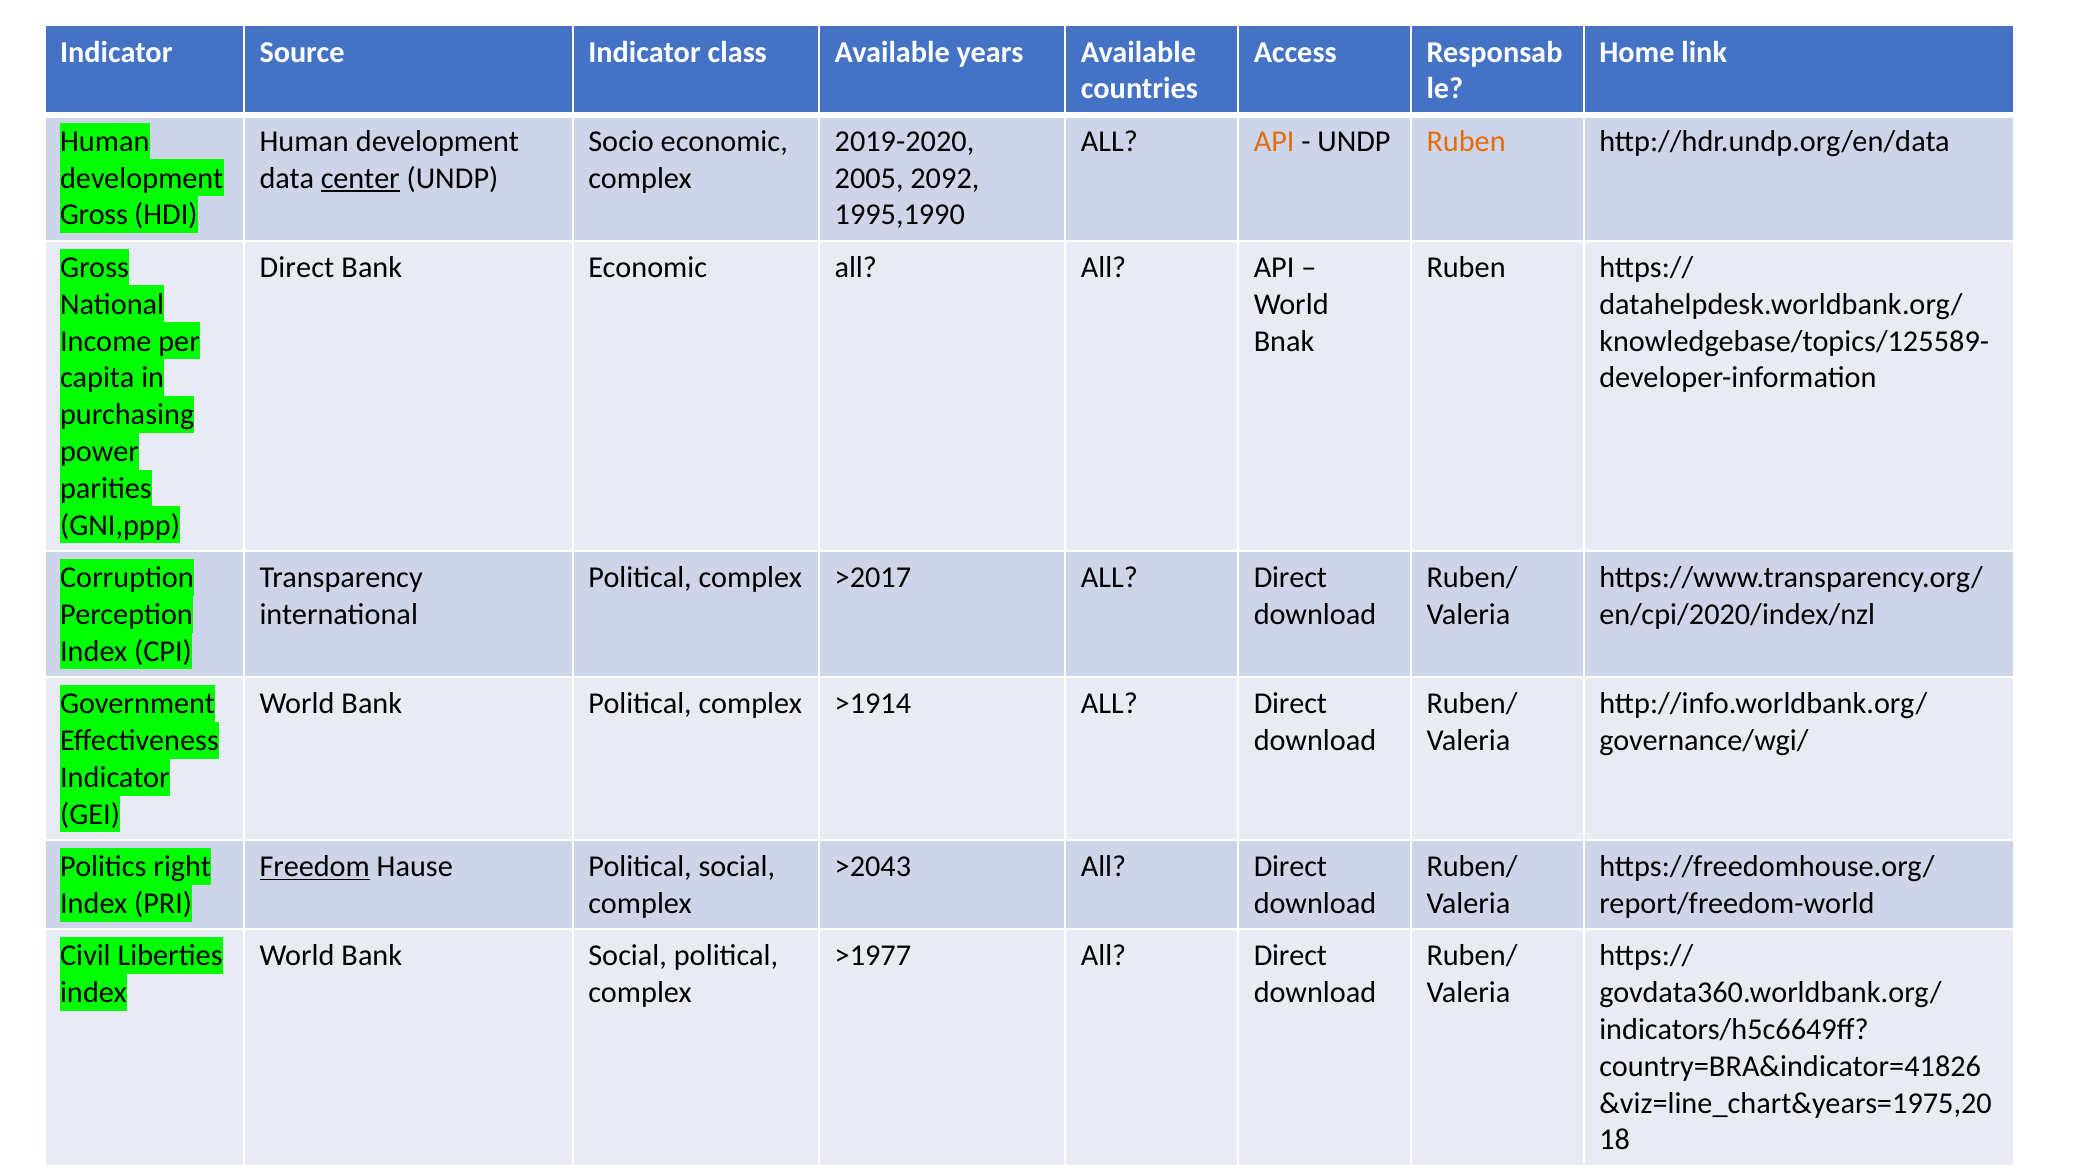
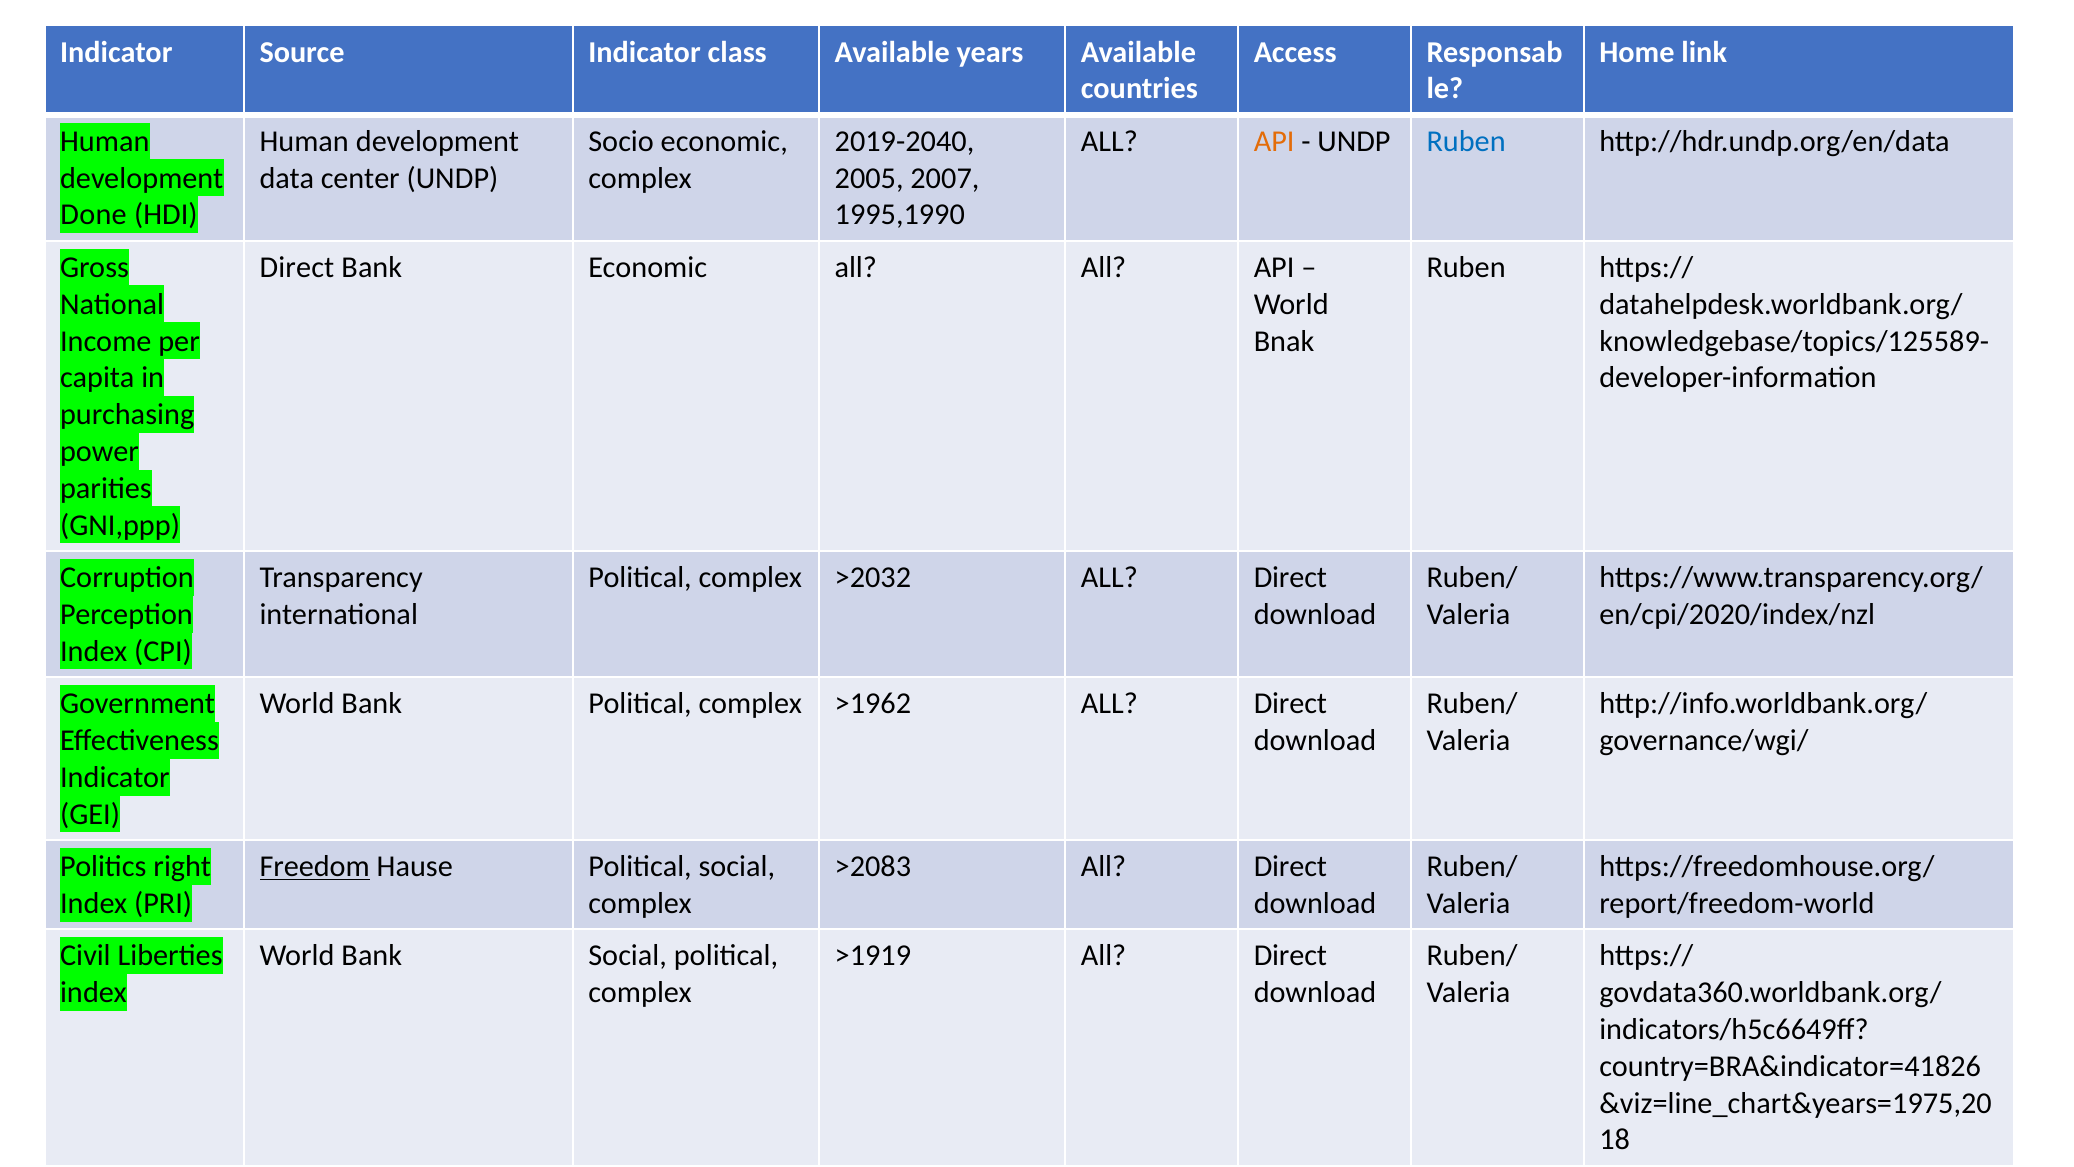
2019-2020: 2019-2020 -> 2019-2040
Ruben at (1466, 141) colour: orange -> blue
center underline: present -> none
2092: 2092 -> 2007
Gross at (94, 215): Gross -> Done
>2017: >2017 -> >2032
>1914: >1914 -> >1962
>2043: >2043 -> >2083
>1977: >1977 -> >1919
